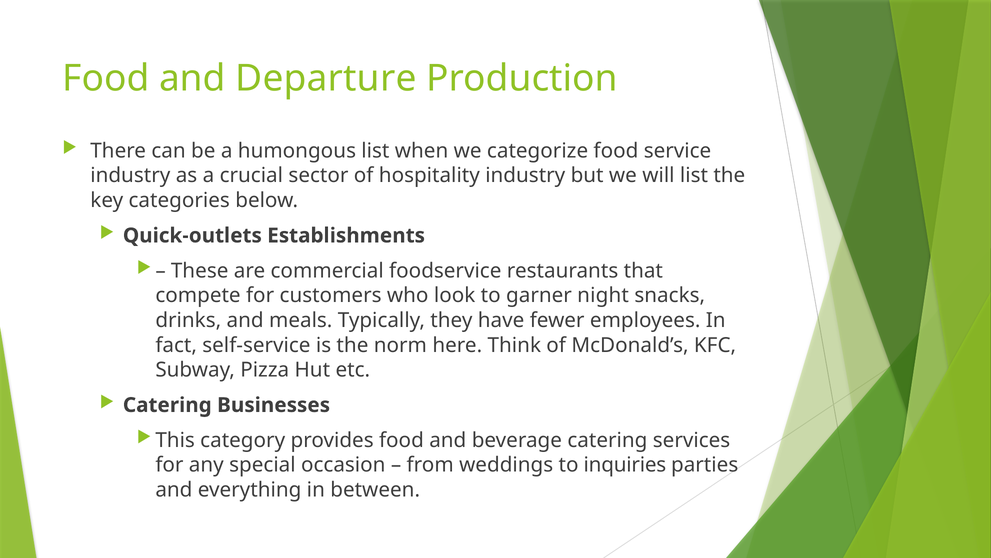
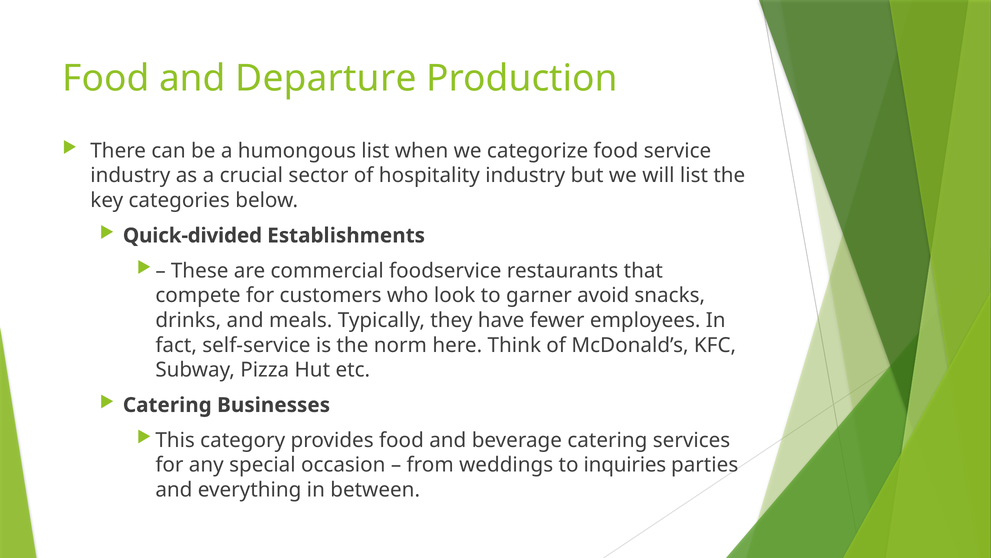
Quick-outlets: Quick-outlets -> Quick-divided
night: night -> avoid
